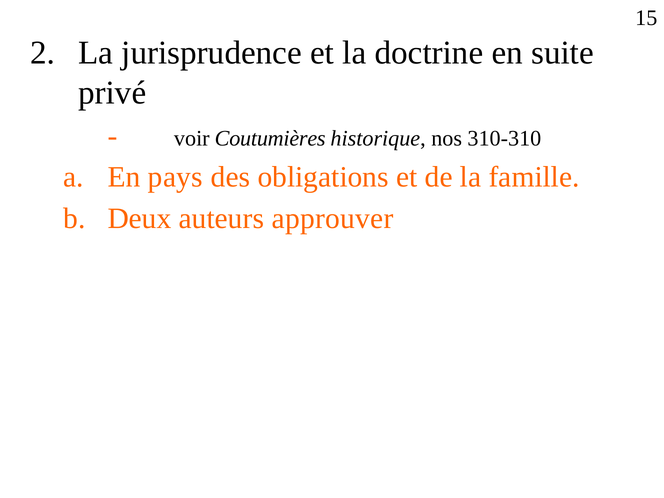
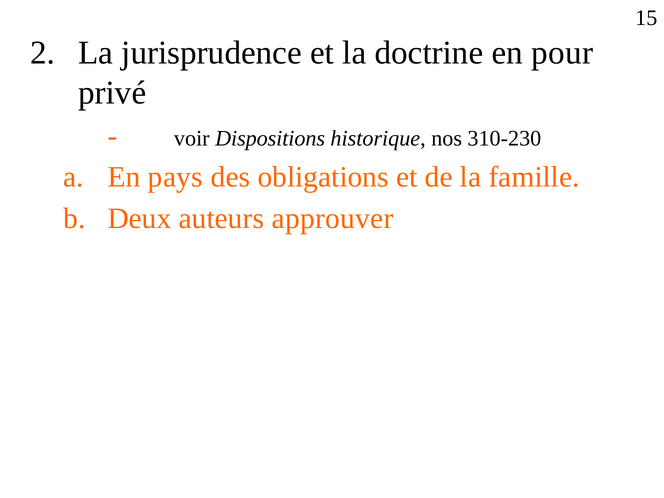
suite: suite -> pour
Coutumières: Coutumières -> Dispositions
310-310: 310-310 -> 310-230
